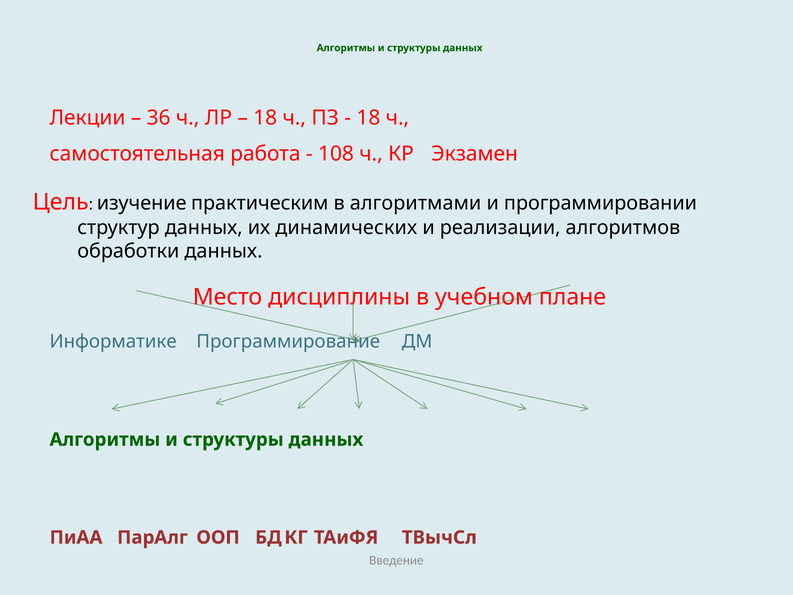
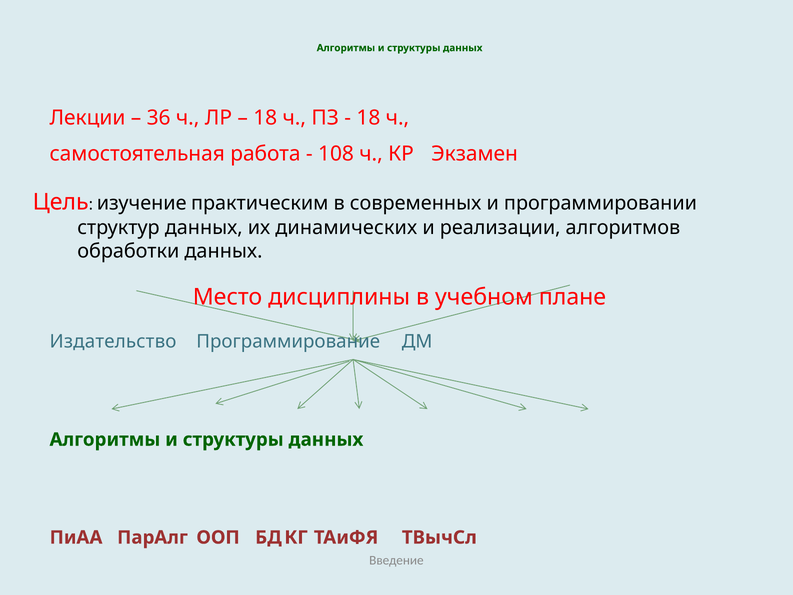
алгоритмами: алгоритмами -> современных
Информатике: Информатике -> Издательство
